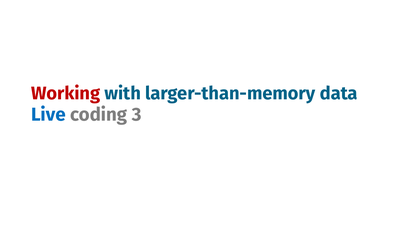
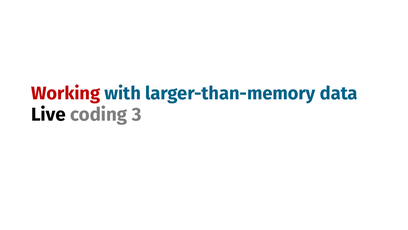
Live colour: blue -> black
